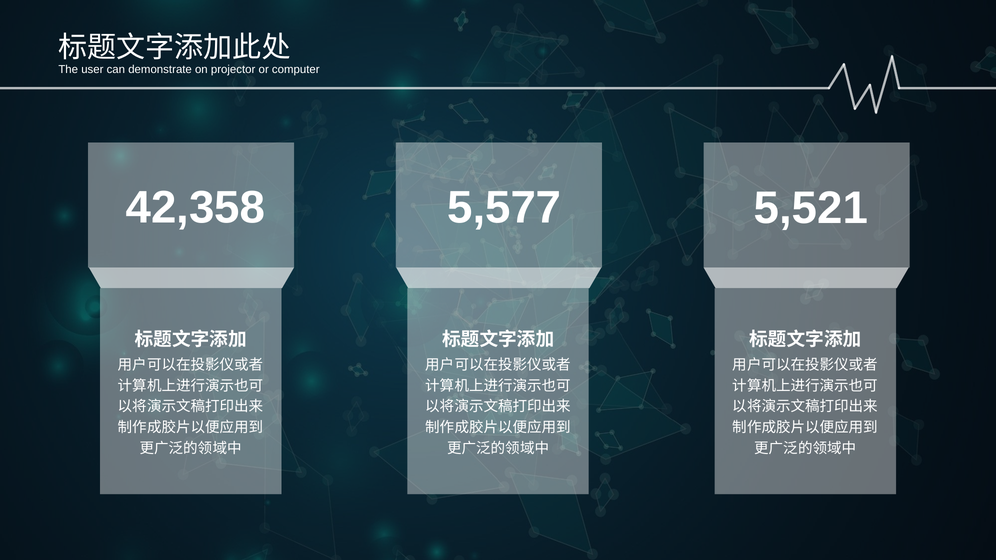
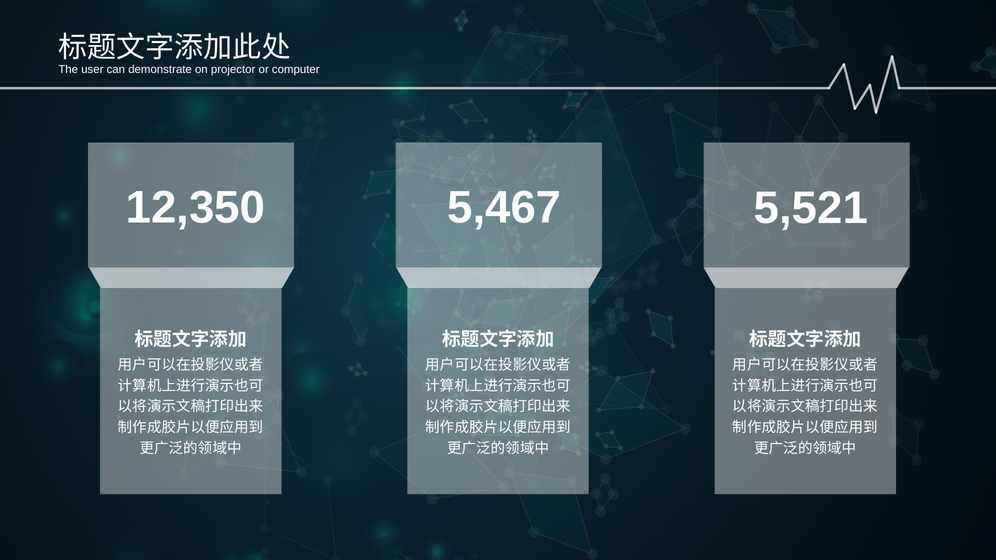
42,358: 42,358 -> 12,350
5,577: 5,577 -> 5,467
